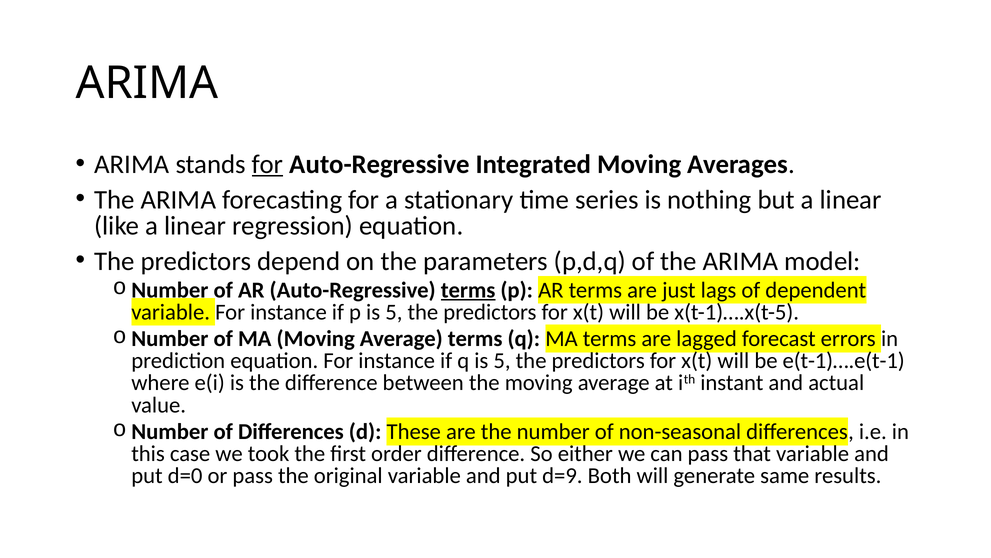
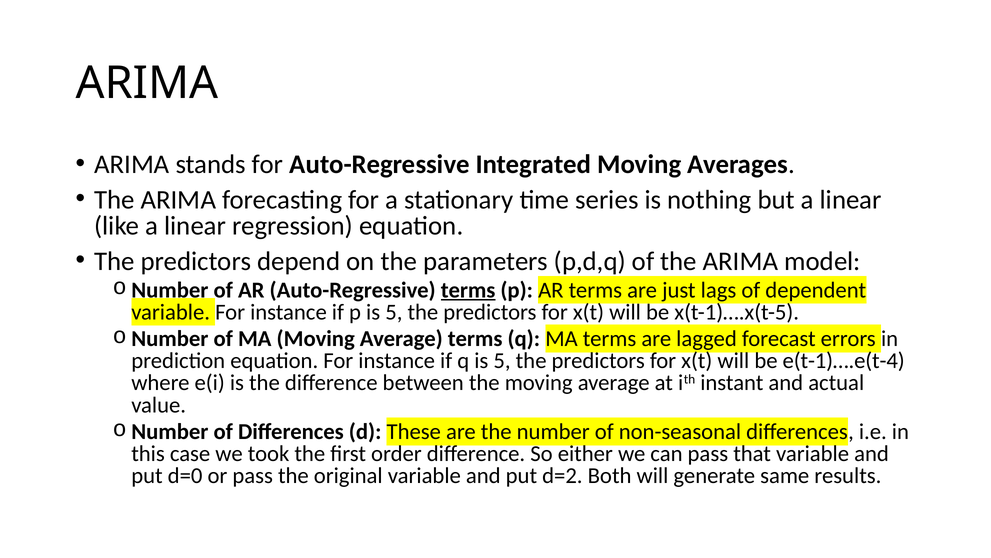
for at (268, 164) underline: present -> none
e(t-1)….e(t-1: e(t-1)….e(t-1 -> e(t-1)….e(t-4
d=9: d=9 -> d=2
